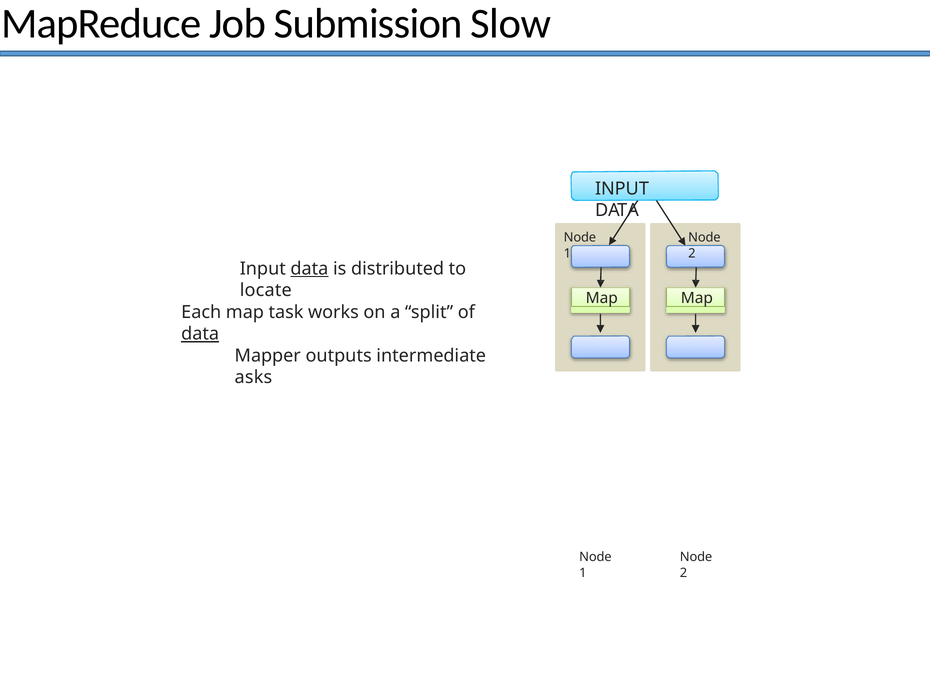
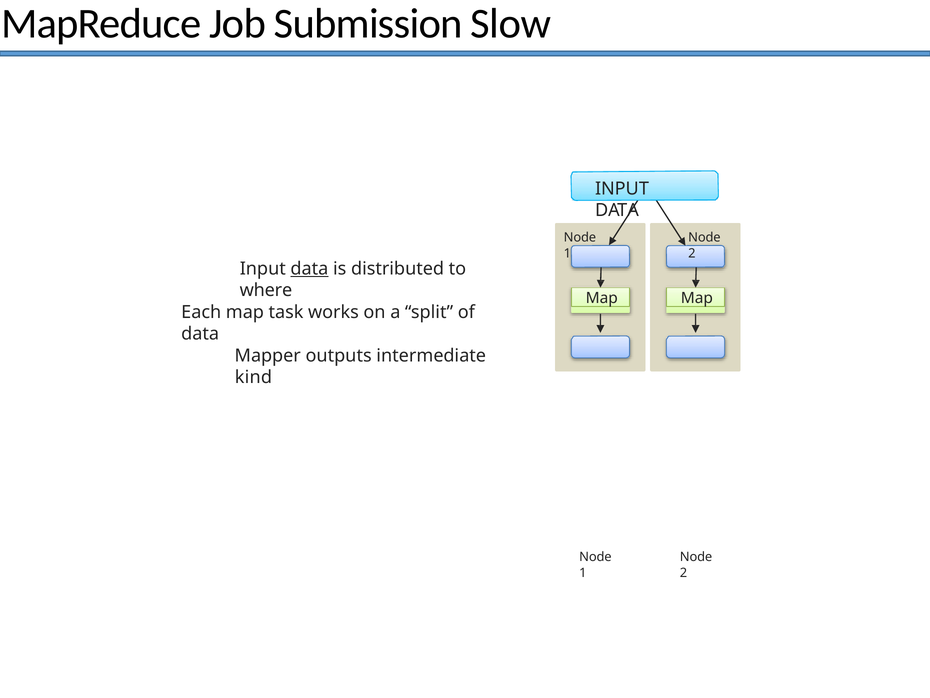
locate: locate -> where
data at (200, 334) underline: present -> none
asks: asks -> kind
